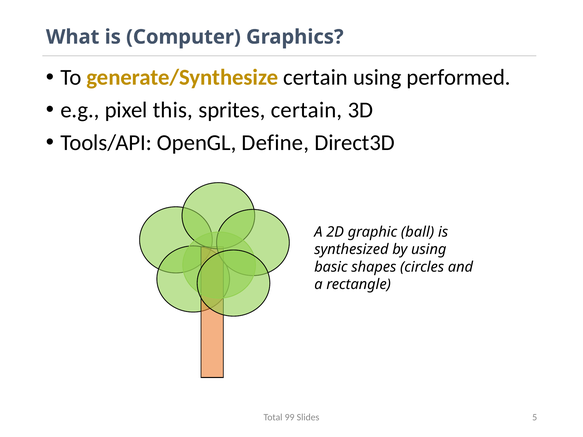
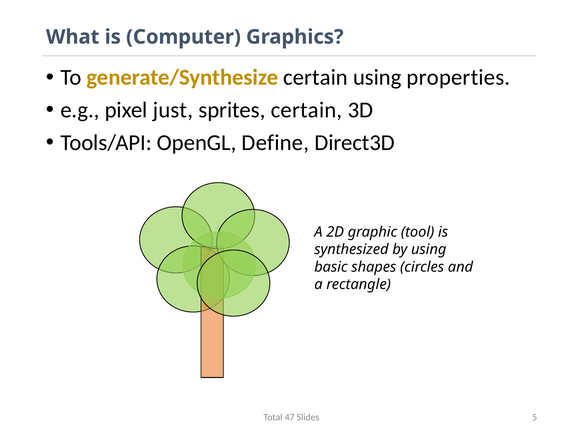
performed: performed -> properties
this: this -> just
ball: ball -> tool
99: 99 -> 47
